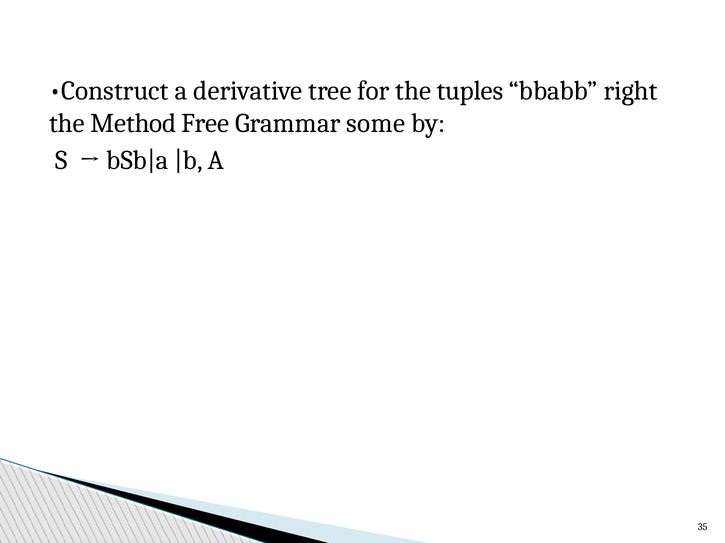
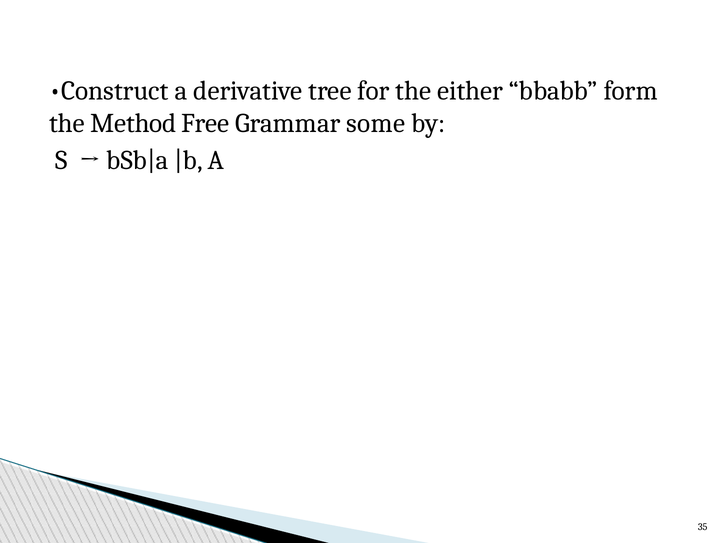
tuples: tuples -> either
right: right -> form
